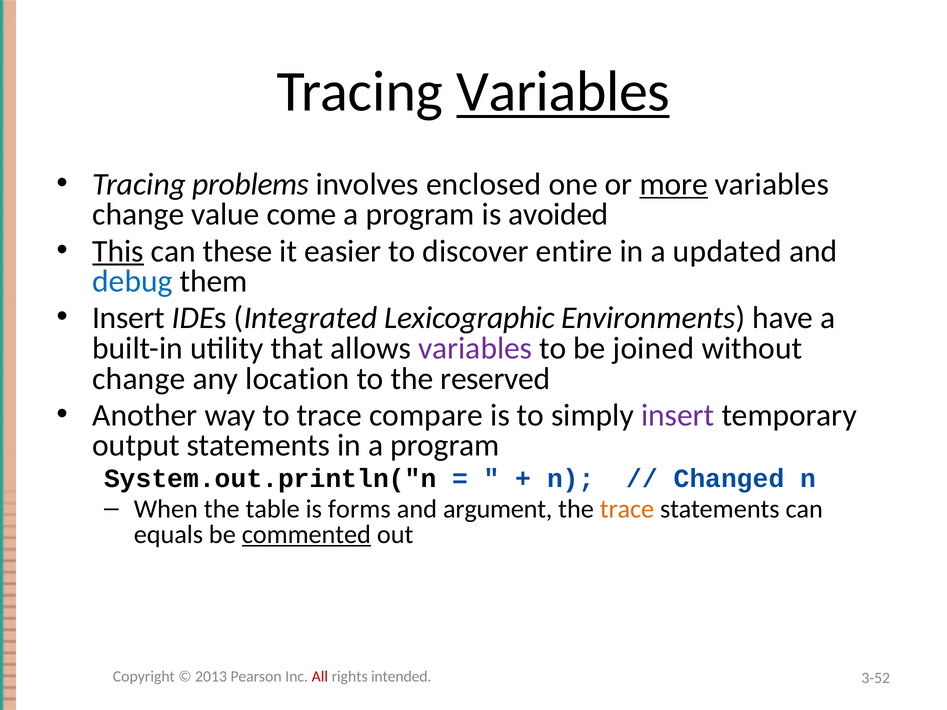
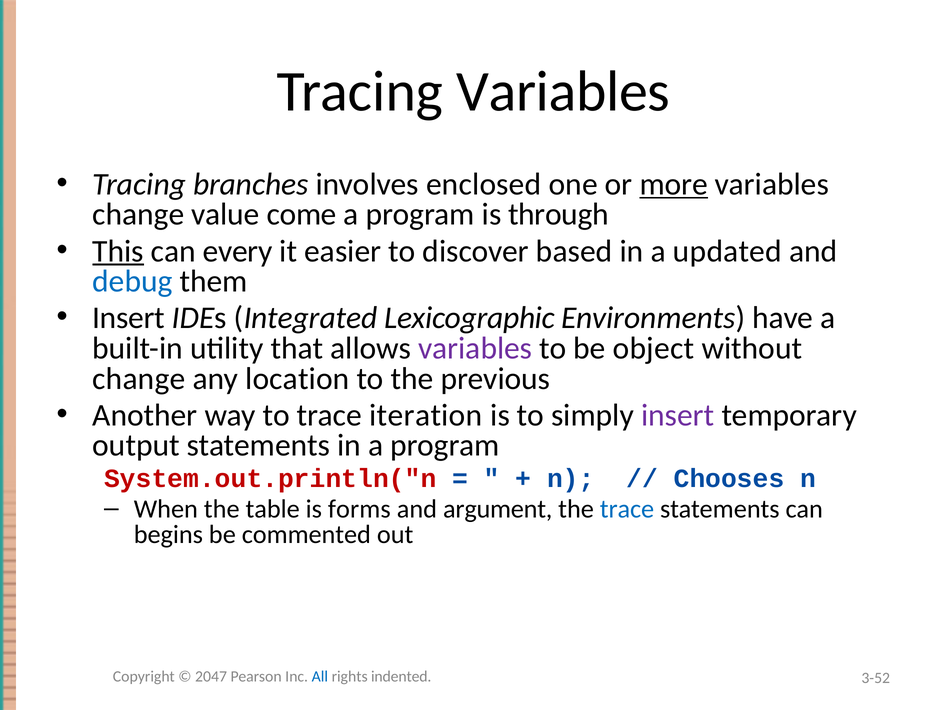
Variables at (563, 92) underline: present -> none
problems: problems -> branches
avoided: avoided -> through
these: these -> every
entire: entire -> based
joined: joined -> object
reserved: reserved -> previous
compare: compare -> iteration
System.out.println("n colour: black -> red
Changed: Changed -> Chooses
trace at (627, 509) colour: orange -> blue
equals: equals -> begins
commented underline: present -> none
2013: 2013 -> 2047
All colour: red -> blue
intended: intended -> indented
